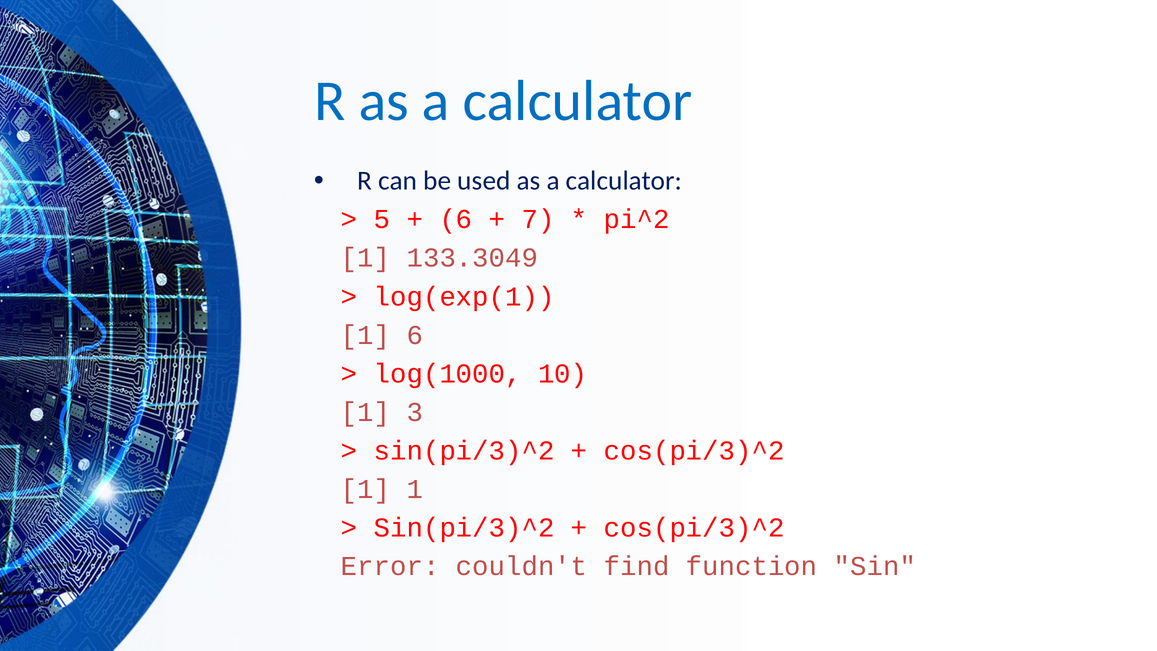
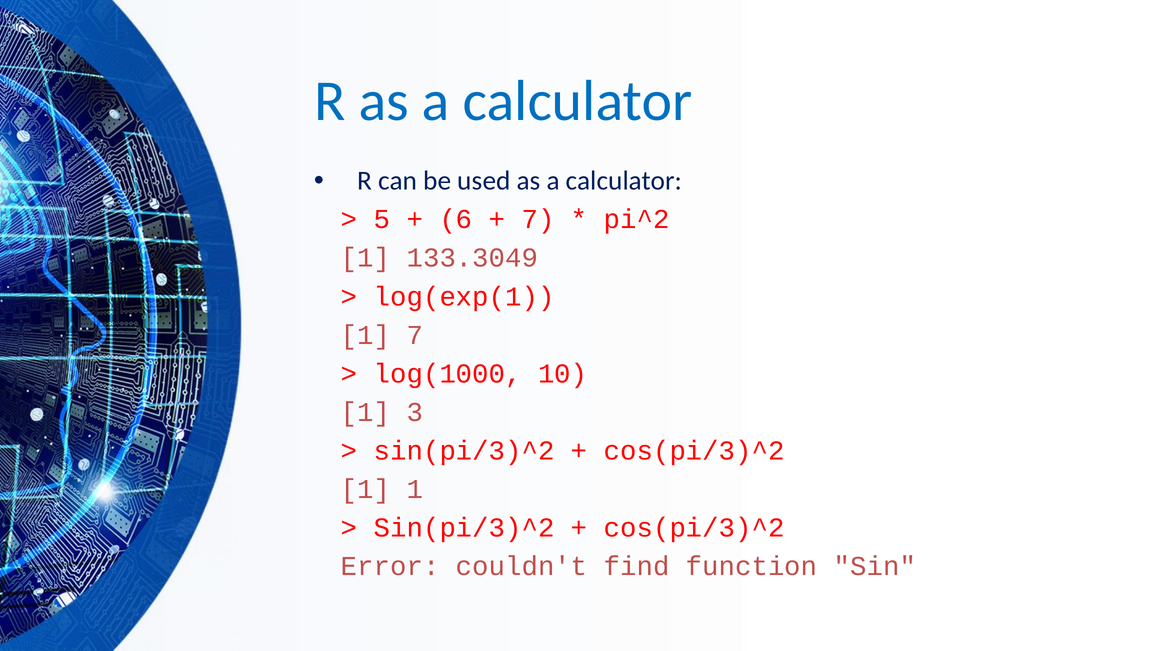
1 6: 6 -> 7
